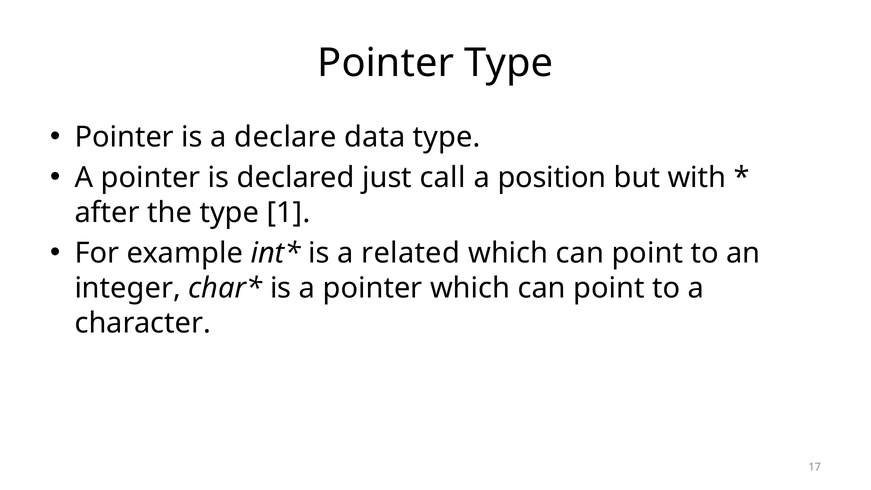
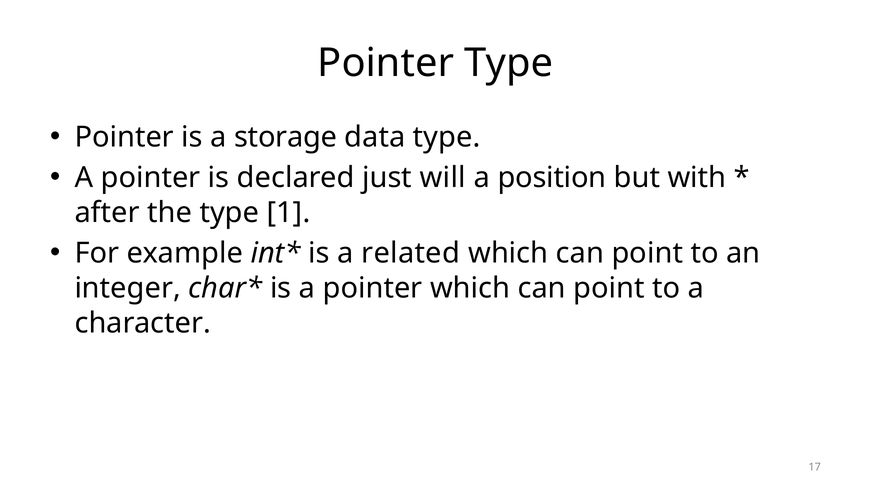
declare: declare -> storage
call: call -> will
